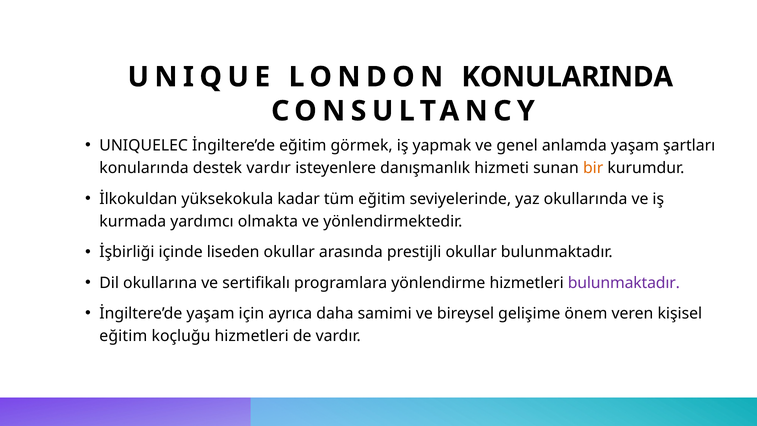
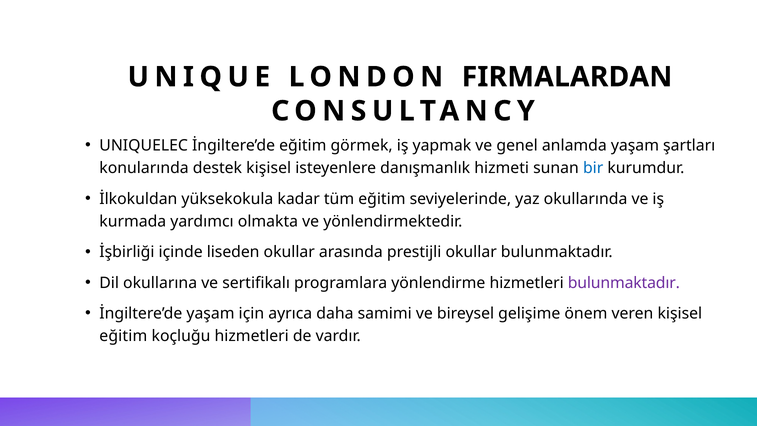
KONULARINDA: KONULARINDA -> FIRMALARDAN
destek vardır: vardır -> kişisel
bir colour: orange -> blue
